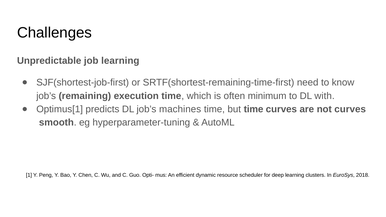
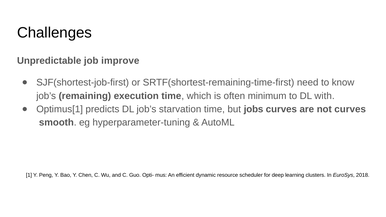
job learning: learning -> improve
machines: machines -> starvation
but time: time -> jobs
